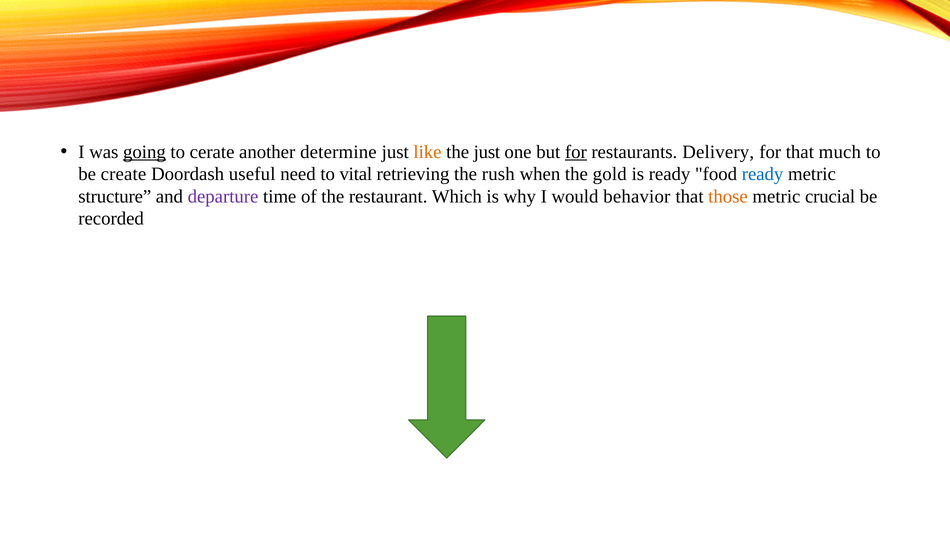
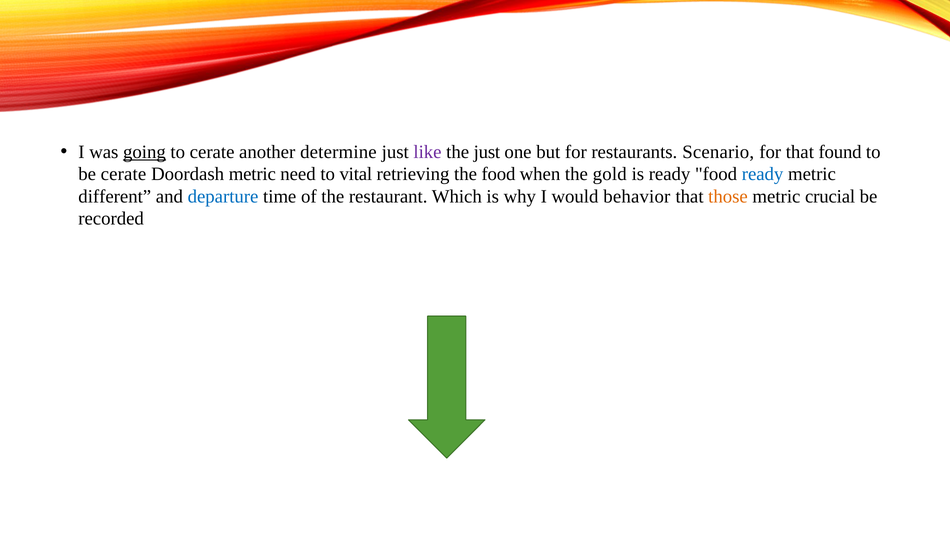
like colour: orange -> purple
for at (576, 152) underline: present -> none
Delivery: Delivery -> Scenario
much: much -> found
be create: create -> cerate
Doordash useful: useful -> metric
the rush: rush -> food
structure: structure -> different
departure colour: purple -> blue
